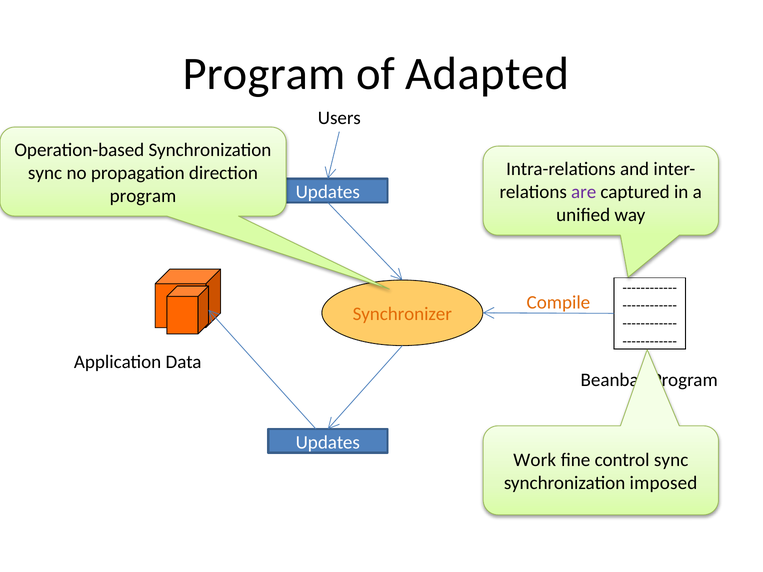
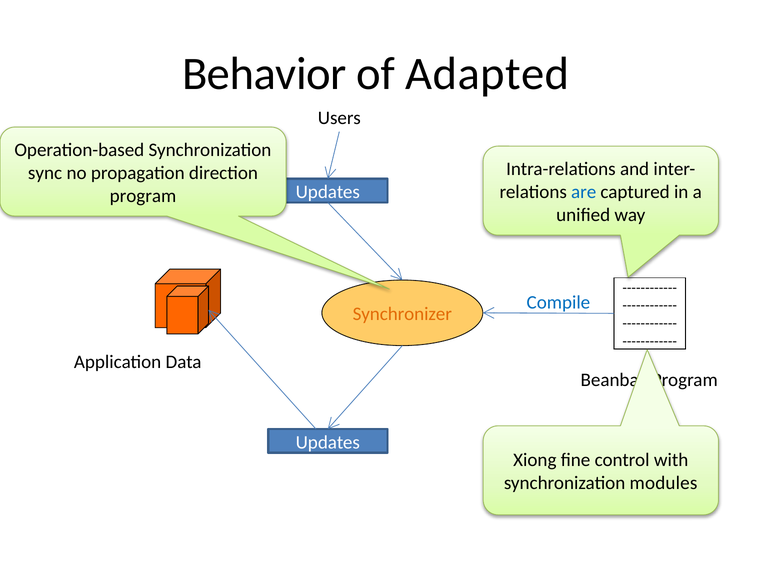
Program at (264, 74): Program -> Behavior
are colour: purple -> blue
Compile colour: orange -> blue
Work: Work -> Xiong
control sync: sync -> with
imposed: imposed -> modules
